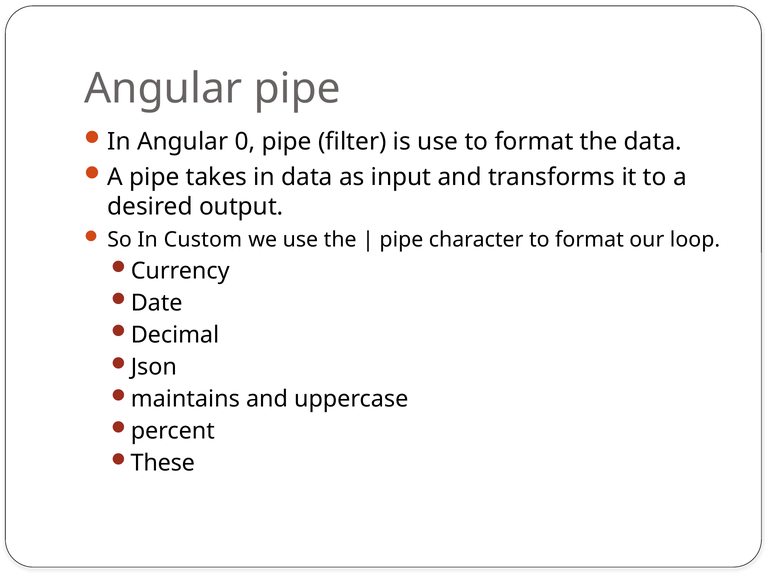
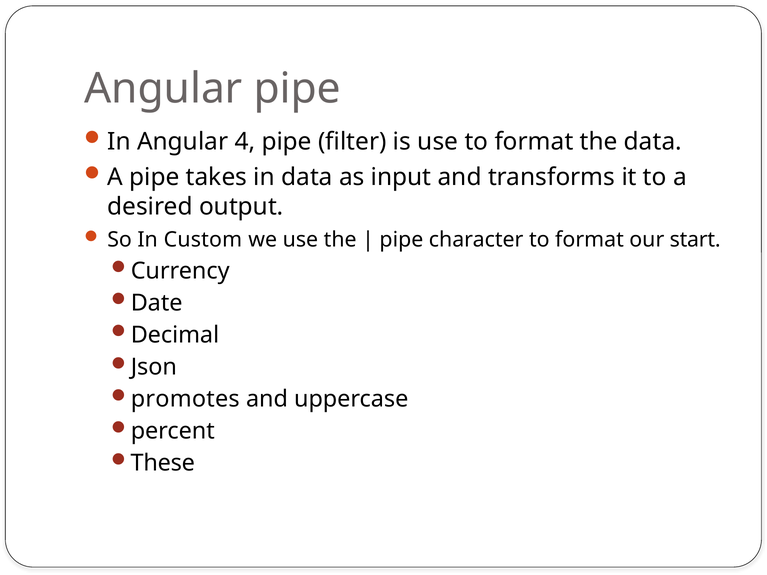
0: 0 -> 4
loop: loop -> start
maintains: maintains -> promotes
